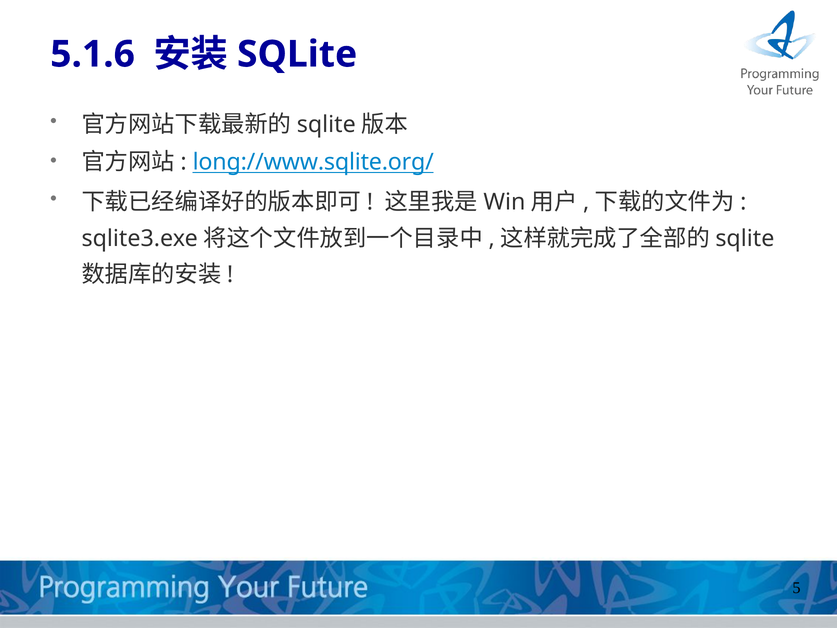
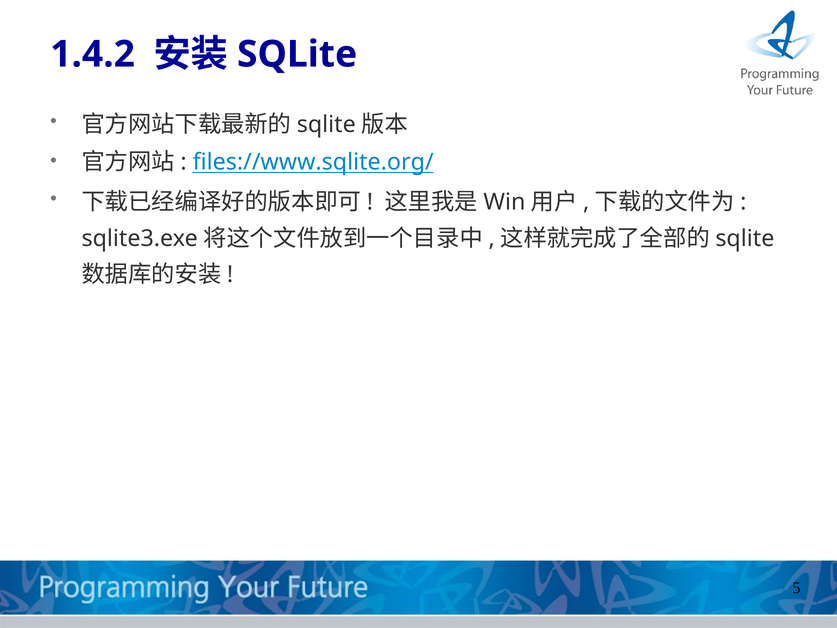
5.1.6: 5.1.6 -> 1.4.2
long://www.sqlite.org/: long://www.sqlite.org/ -> files://www.sqlite.org/
